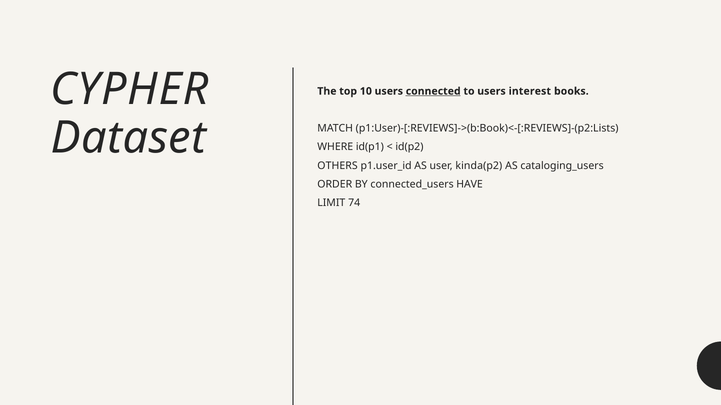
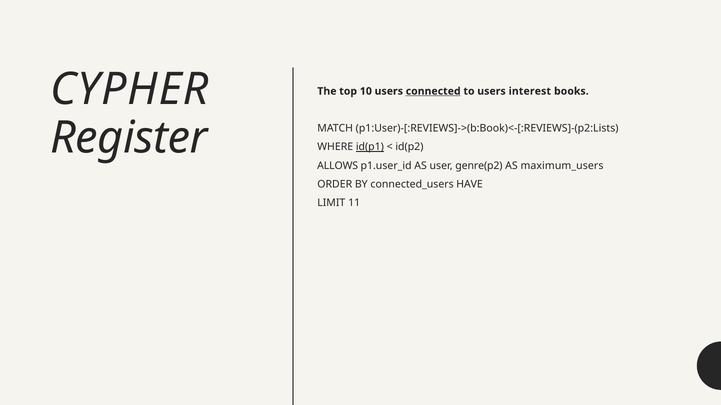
Dataset: Dataset -> Register
id(p1 underline: none -> present
OTHERS: OTHERS -> ALLOWS
kinda(p2: kinda(p2 -> genre(p2
cataloging_users: cataloging_users -> maximum_users
74: 74 -> 11
